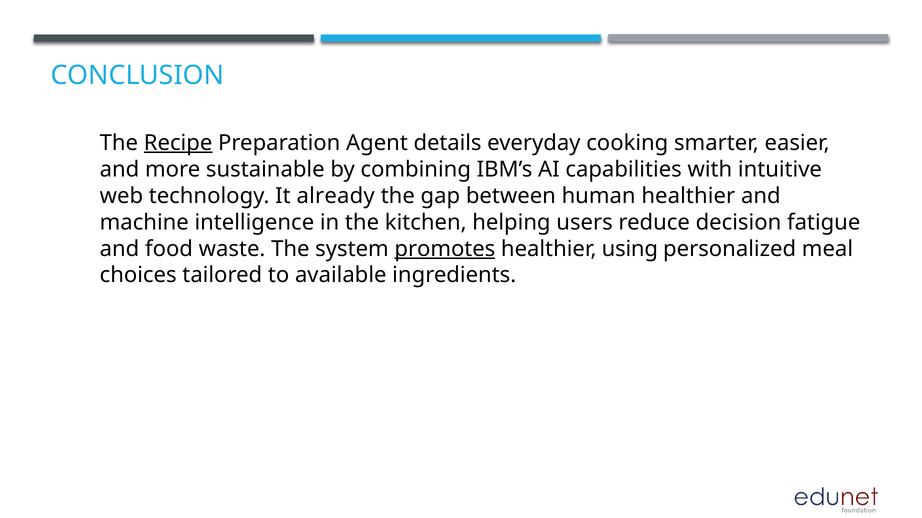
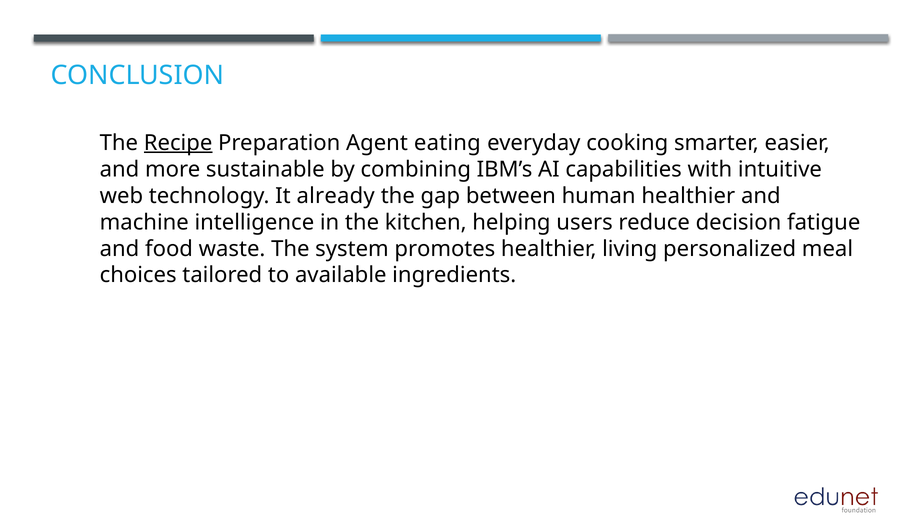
details: details -> eating
promotes underline: present -> none
using: using -> living
